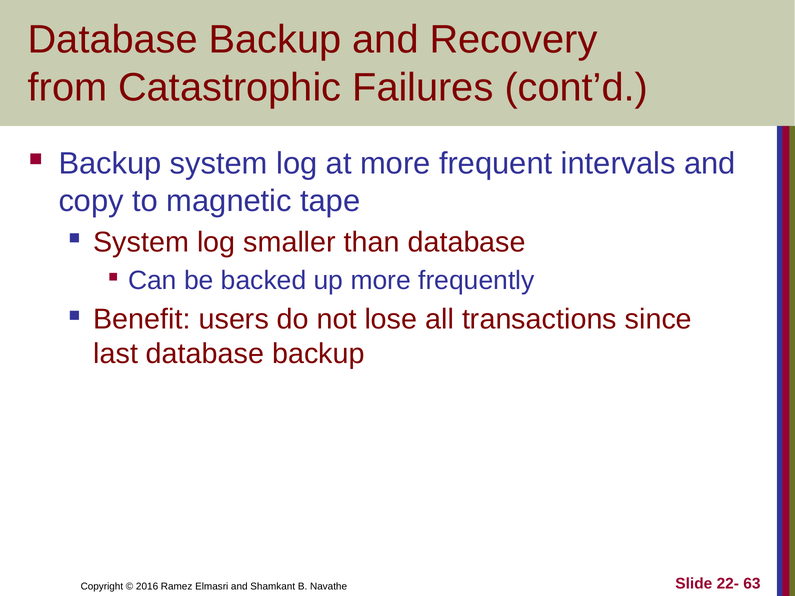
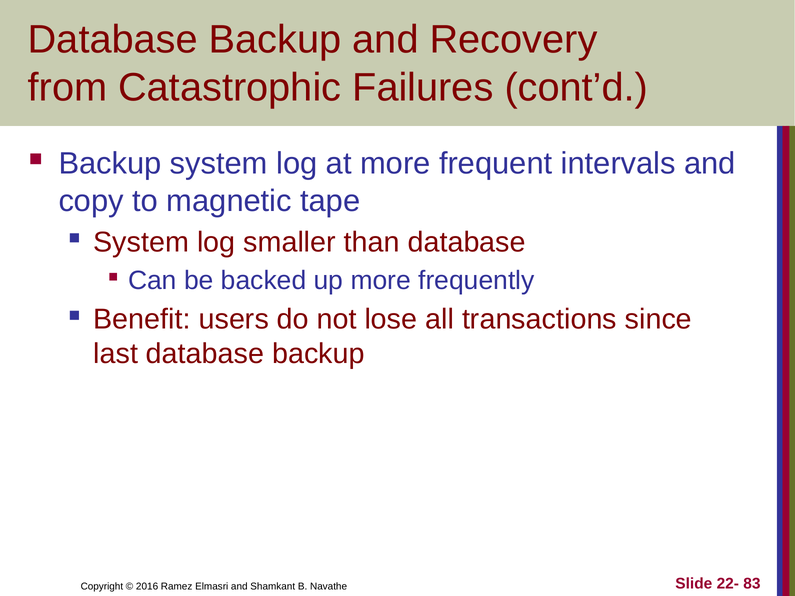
63: 63 -> 83
